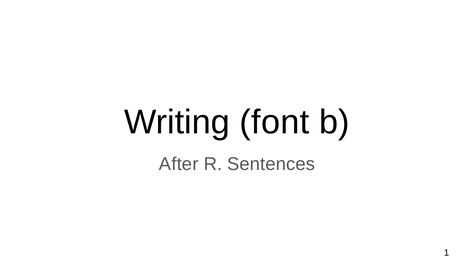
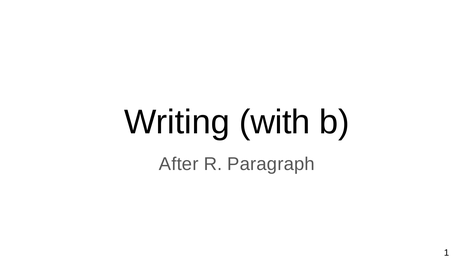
font: font -> with
Sentences: Sentences -> Paragraph
